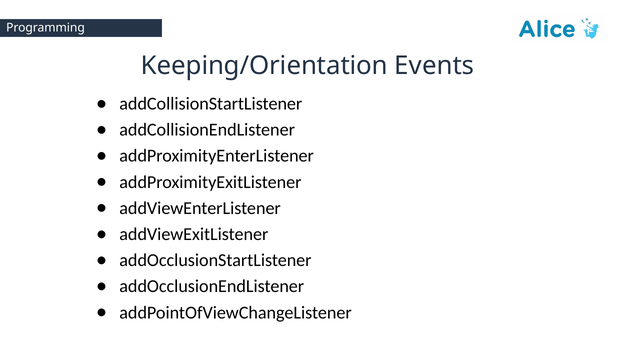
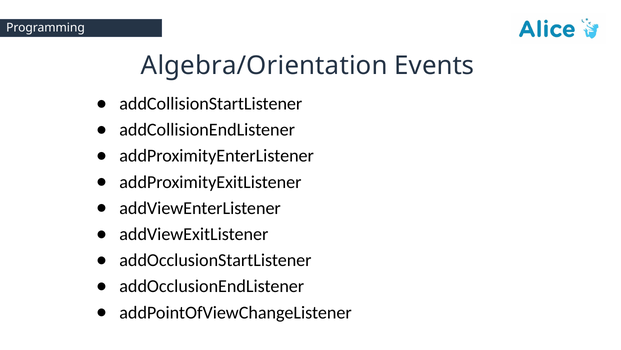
Keeping/Orientation: Keeping/Orientation -> Algebra/Orientation
